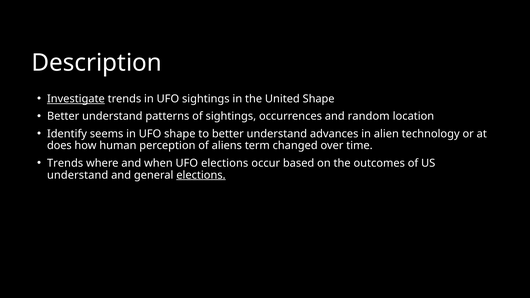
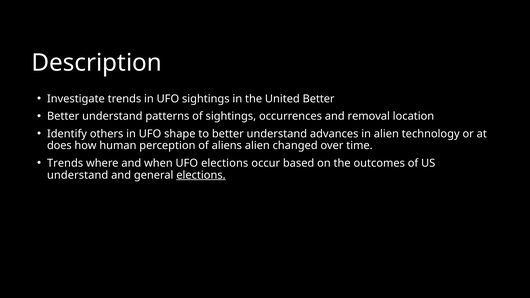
Investigate underline: present -> none
United Shape: Shape -> Better
random: random -> removal
seems: seems -> others
aliens term: term -> alien
